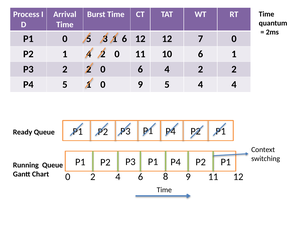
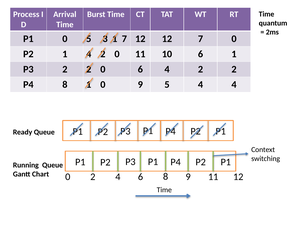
6 at (124, 39): 6 -> 7
P4 5: 5 -> 8
